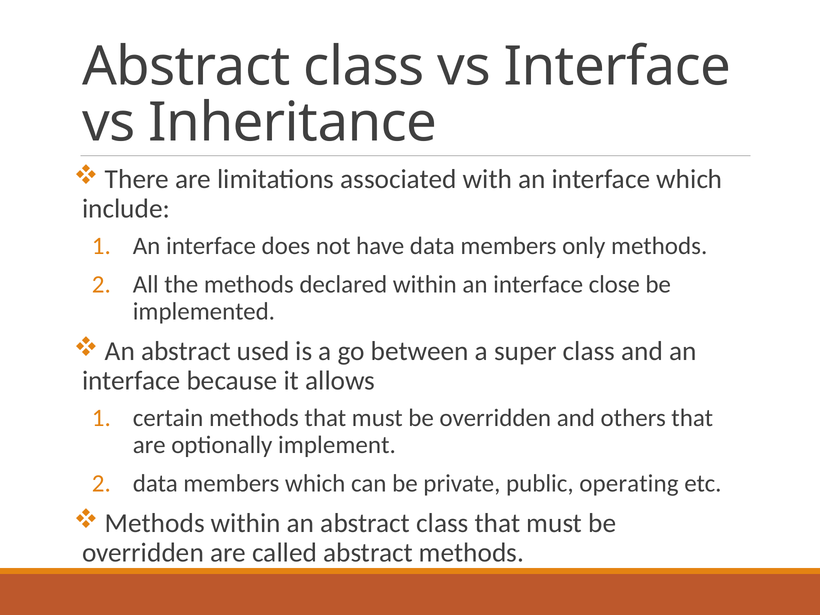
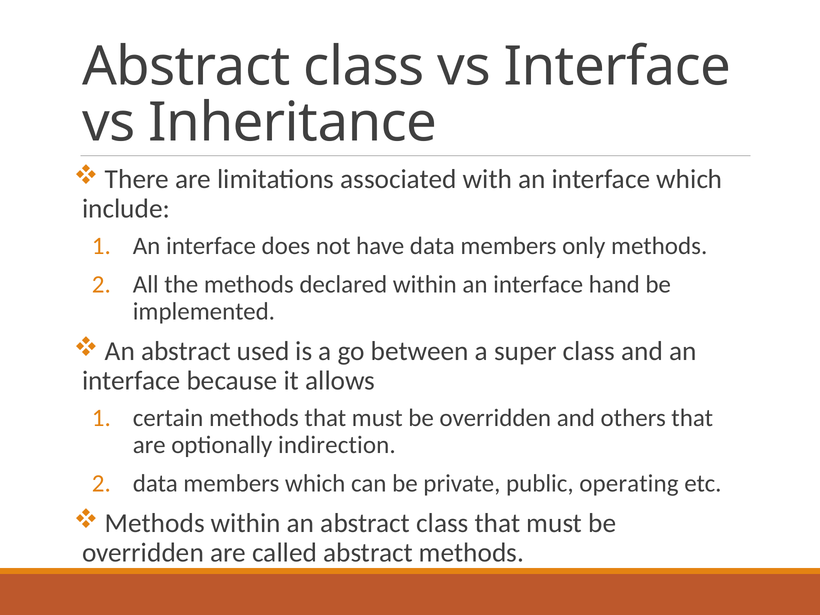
close: close -> hand
implement: implement -> indirection
